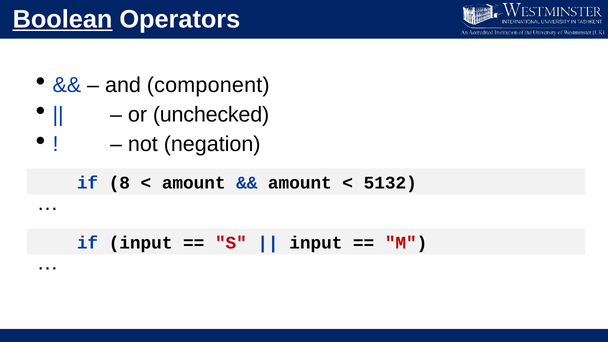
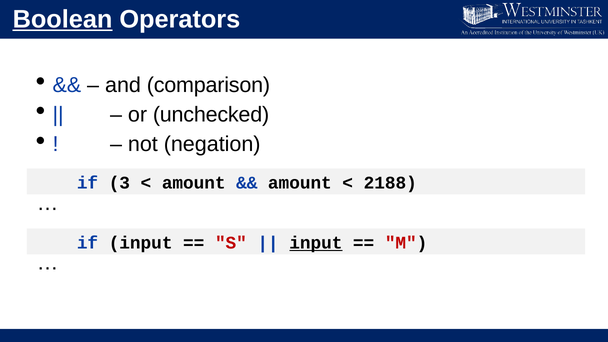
component: component -> comparison
8: 8 -> 3
5132: 5132 -> 2188
input at (316, 243) underline: none -> present
